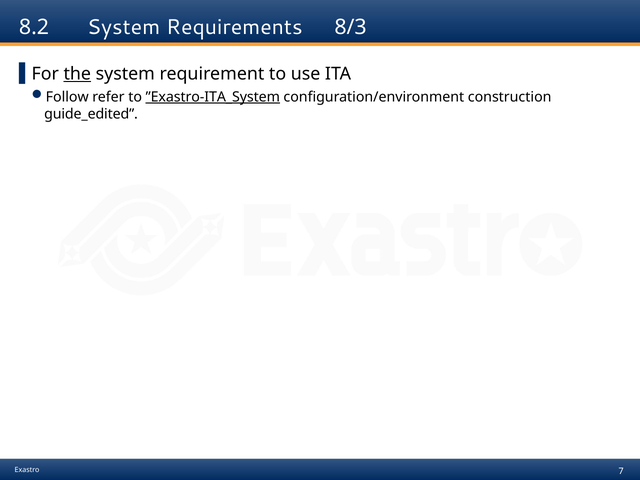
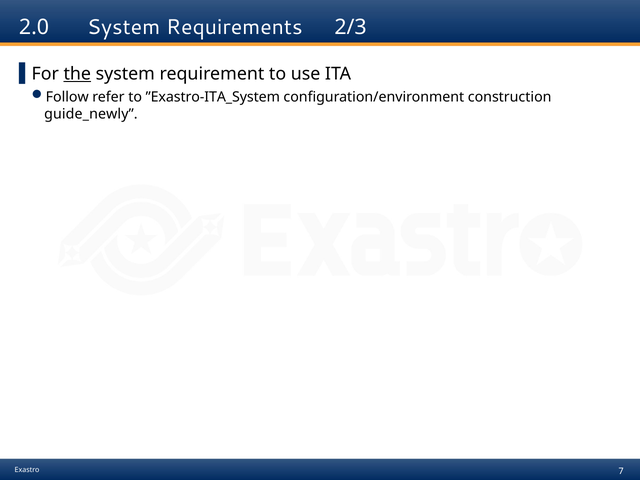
8.2: 8.2 -> 2.0
8/3: 8/3 -> 2/3
”Exastro-ITA_System underline: present -> none
guide_edited: guide_edited -> guide_newly
